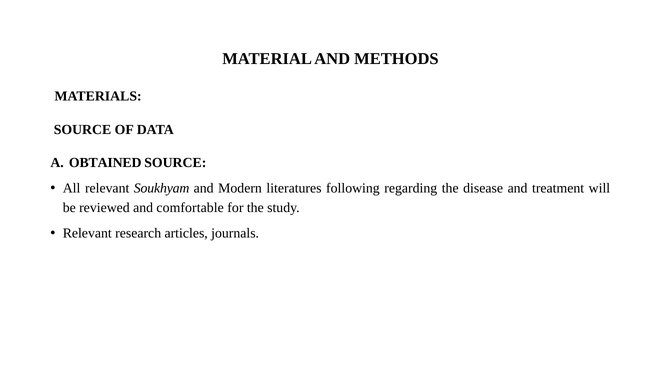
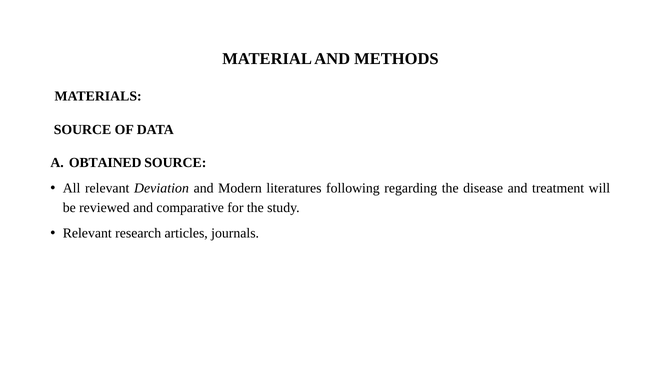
Soukhyam: Soukhyam -> Deviation
comfortable: comfortable -> comparative
